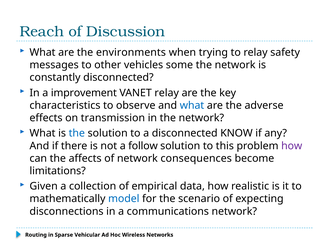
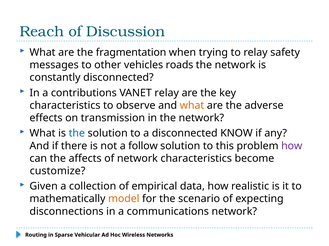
environments: environments -> fragmentation
some: some -> roads
improvement: improvement -> contributions
what at (192, 106) colour: blue -> orange
network consequences: consequences -> characteristics
limitations: limitations -> customize
model colour: blue -> orange
